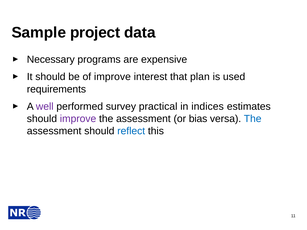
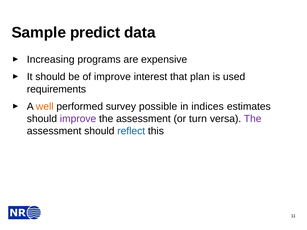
project: project -> predict
Necessary: Necessary -> Increasing
well colour: purple -> orange
practical: practical -> possible
bias: bias -> turn
The at (253, 119) colour: blue -> purple
